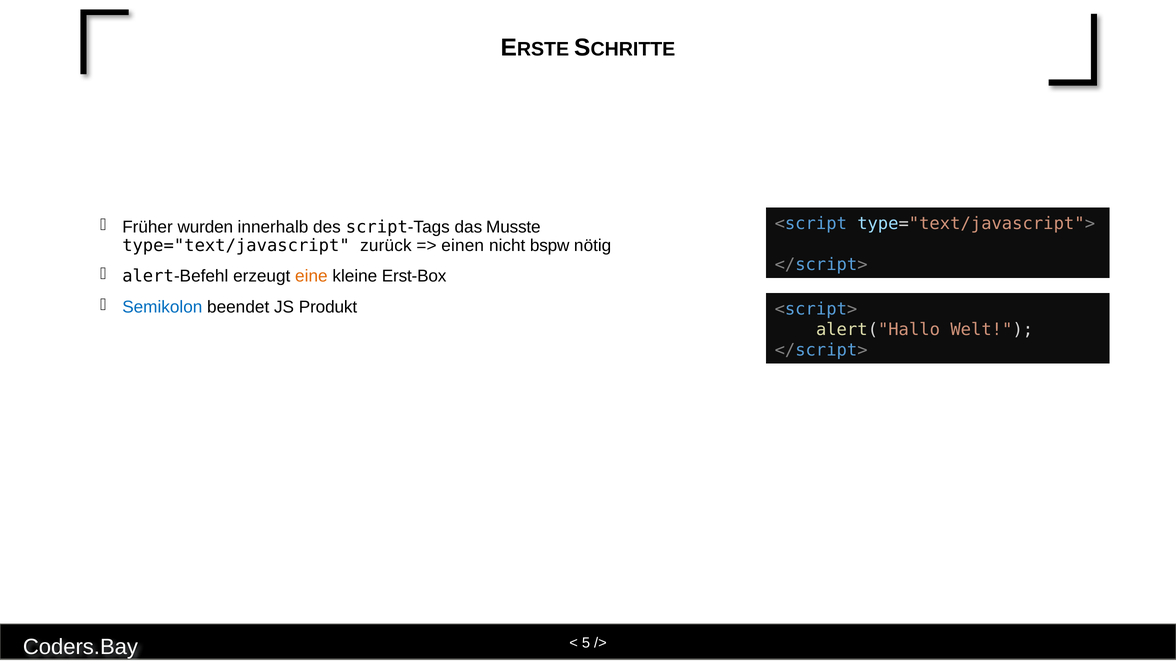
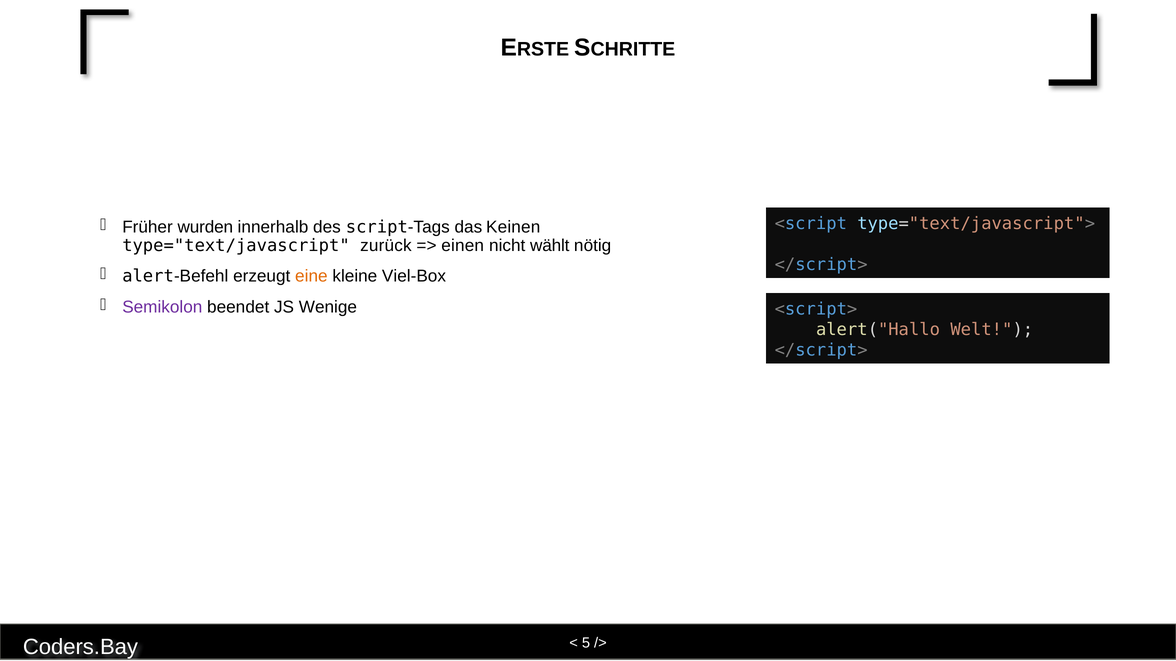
Musste: Musste -> Keinen
bspw: bspw -> wählt
Erst-Box: Erst-Box -> Viel-Box
Semikolon colour: blue -> purple
Produkt: Produkt -> Wenige
